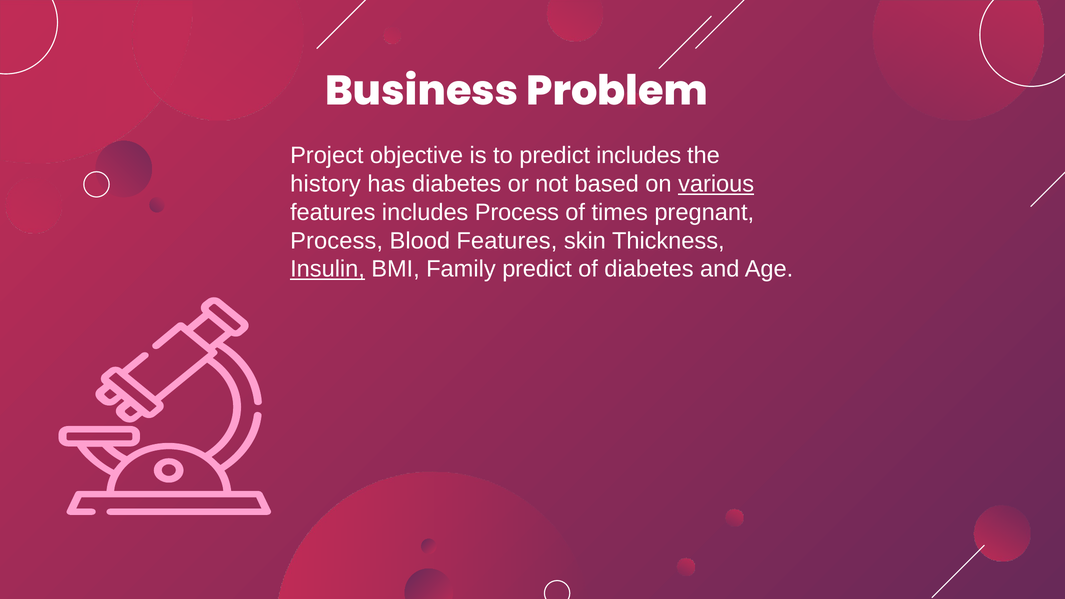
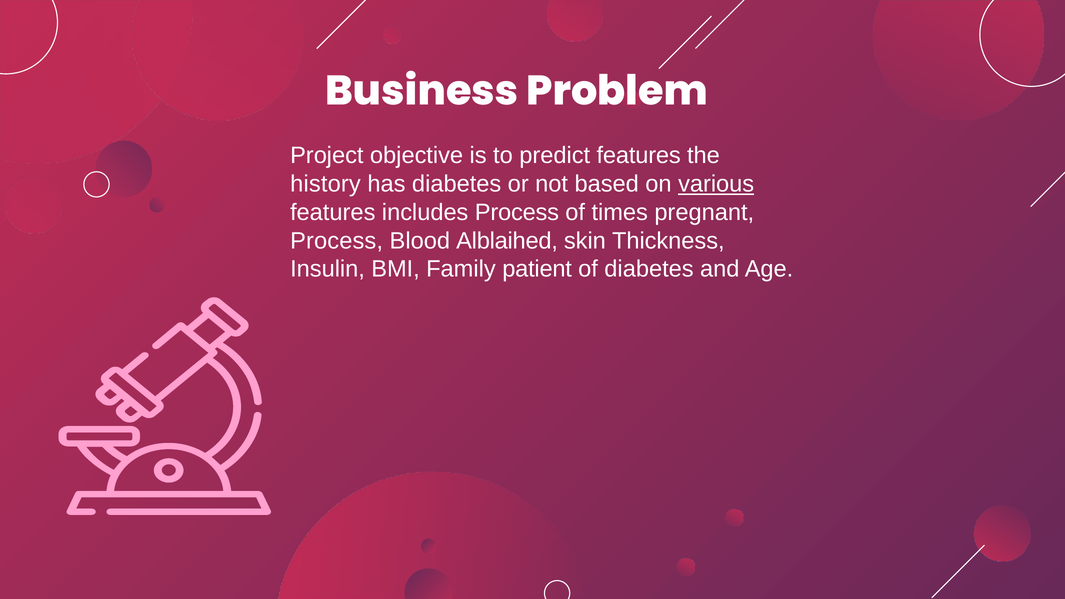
predict includes: includes -> features
Blood Features: Features -> Alblaihed
Insulin underline: present -> none
Family predict: predict -> patient
